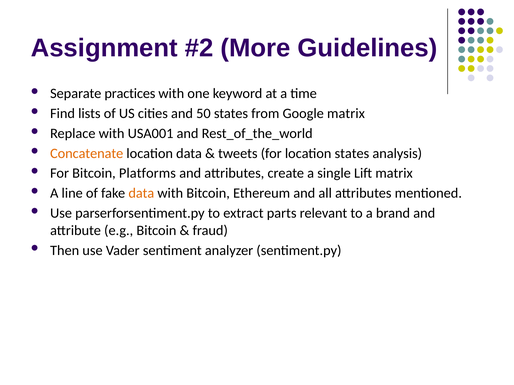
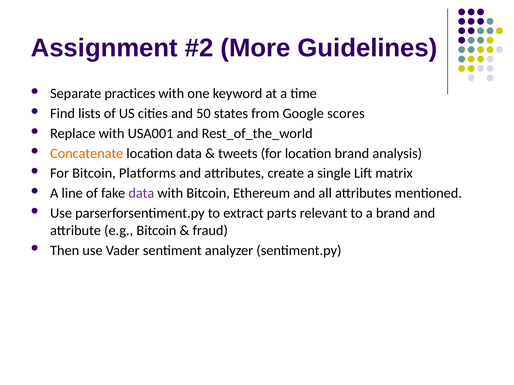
Google matrix: matrix -> scores
location states: states -> brand
data at (141, 193) colour: orange -> purple
